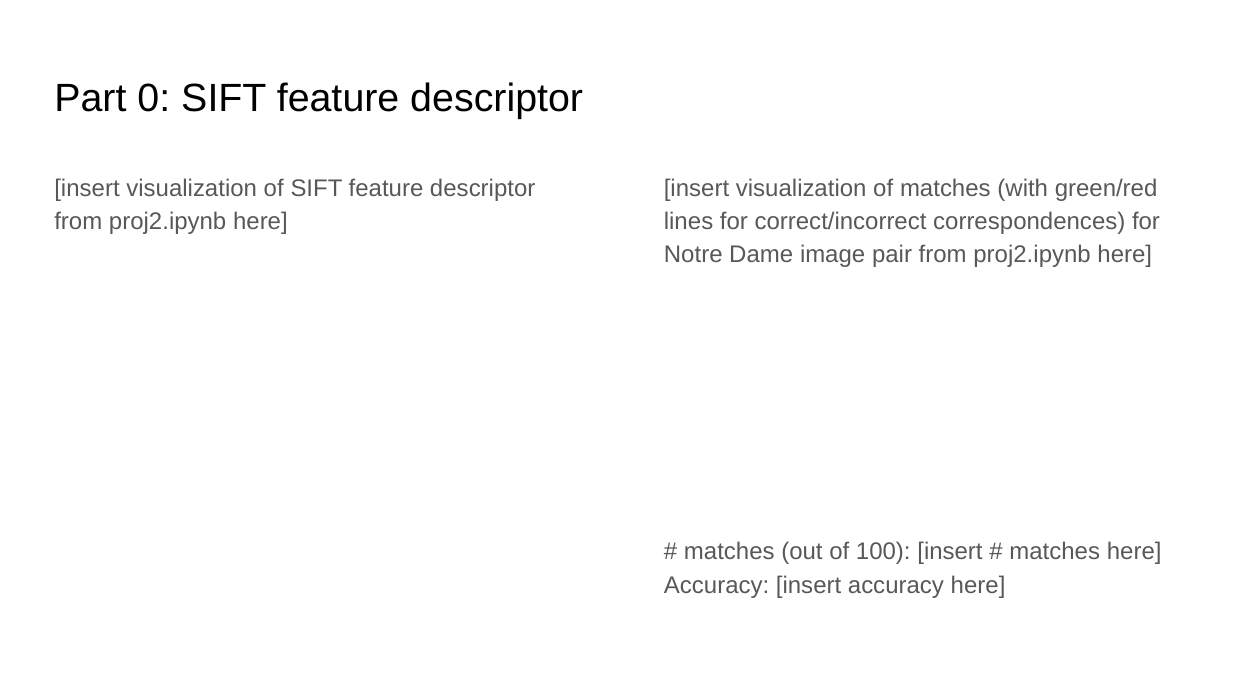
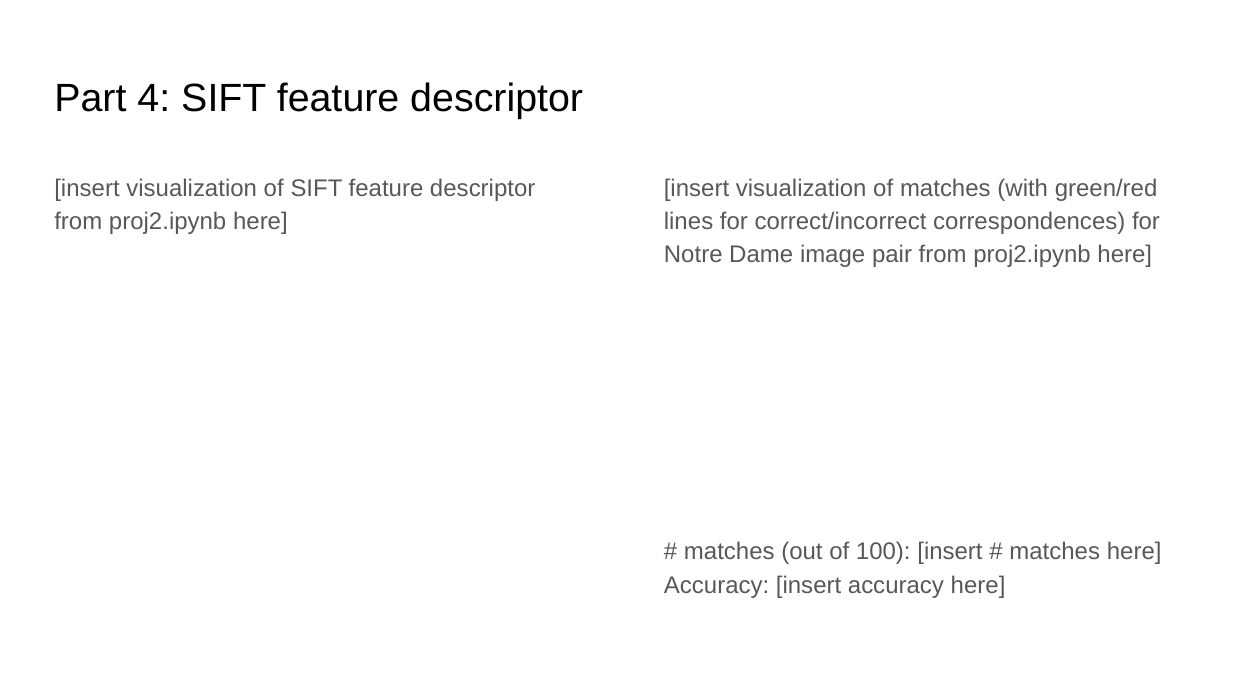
0: 0 -> 4
